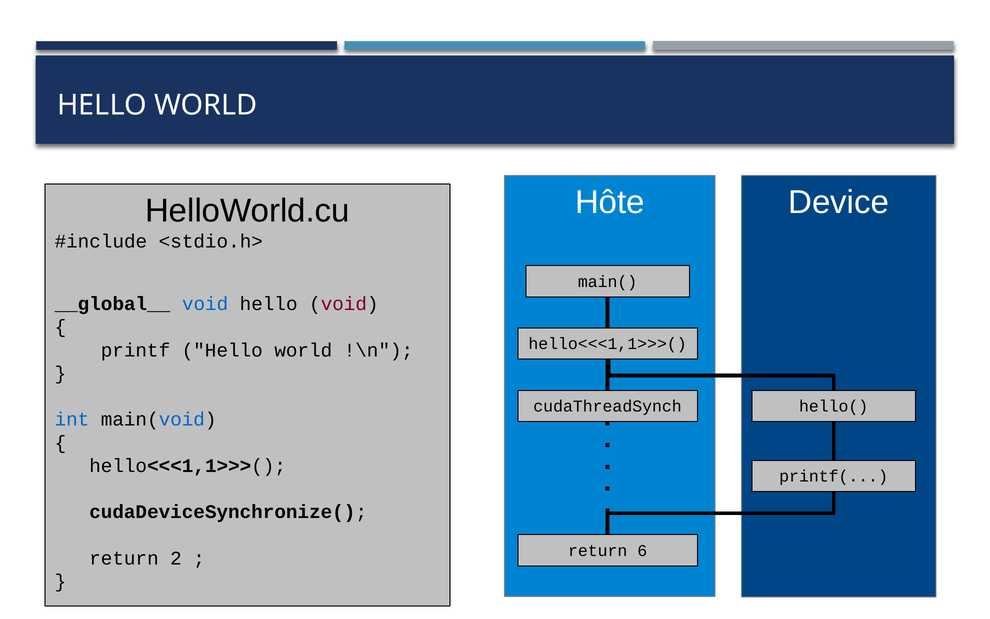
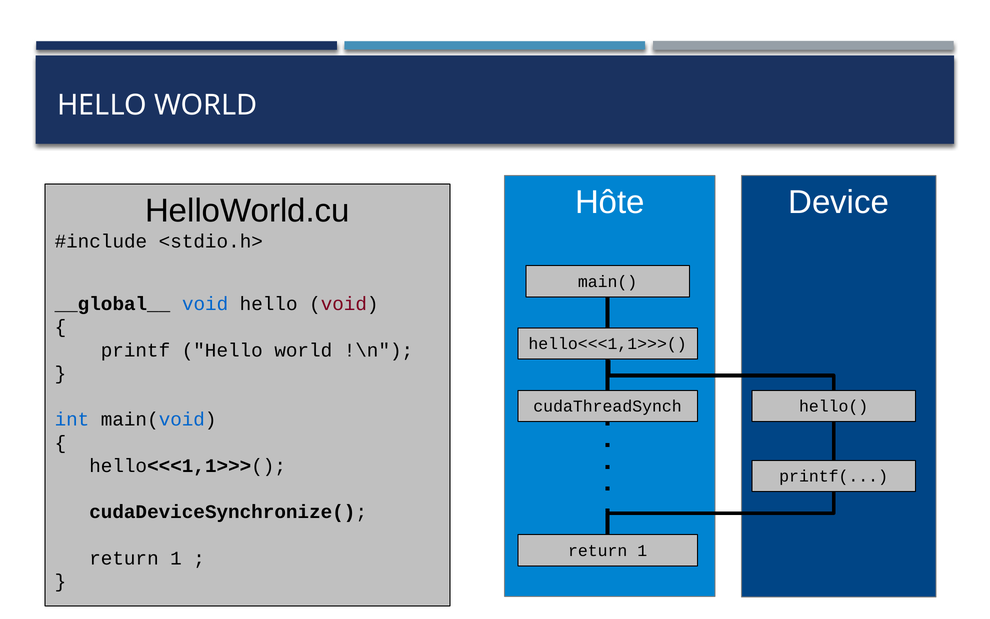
6 at (642, 550): 6 -> 1
2 at (176, 558): 2 -> 1
